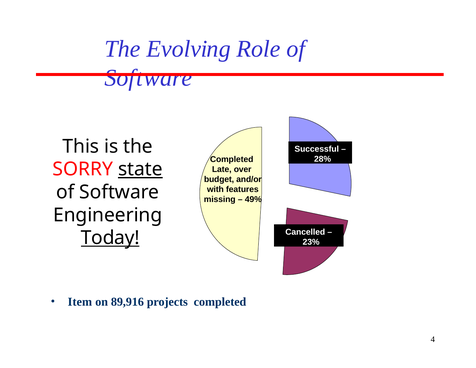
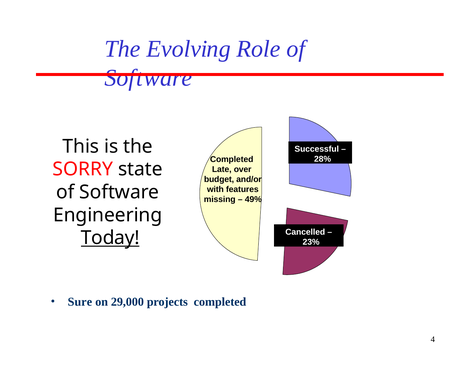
state underline: present -> none
Item: Item -> Sure
89,916: 89,916 -> 29,000
